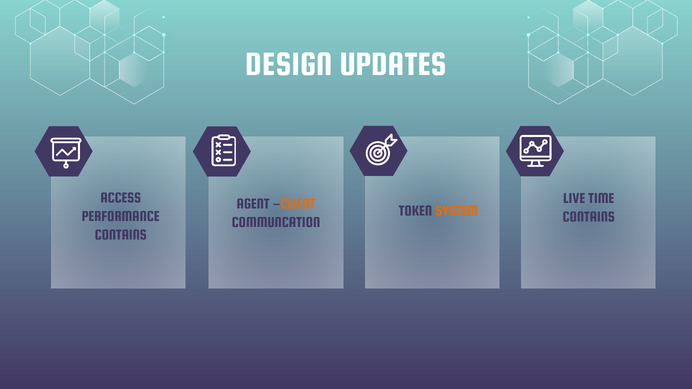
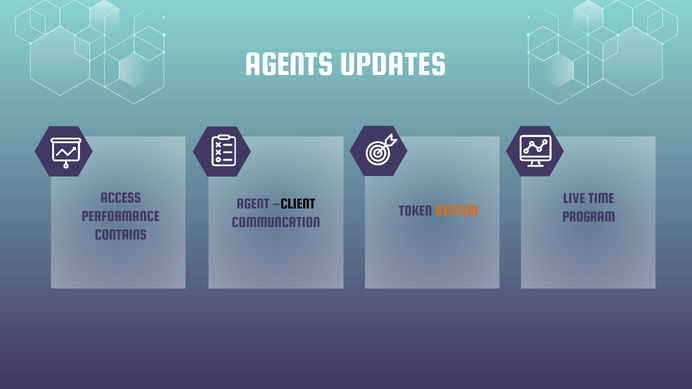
DESIGN: DESIGN -> AGENTS
CLIENT colour: orange -> black
CONTAINS at (589, 217): CONTAINS -> PROGRAM
